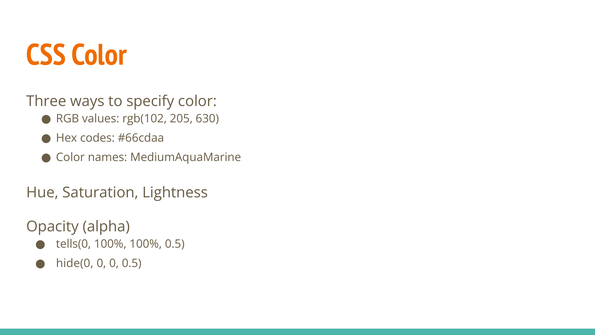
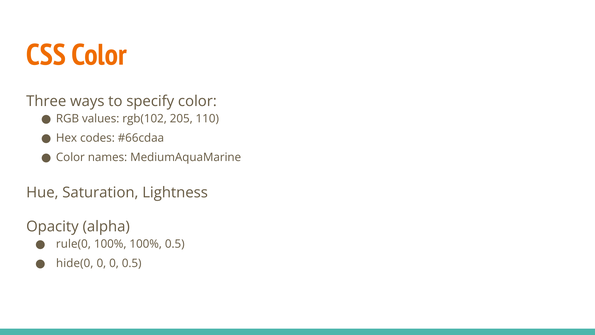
630: 630 -> 110
tells(0: tells(0 -> rule(0
